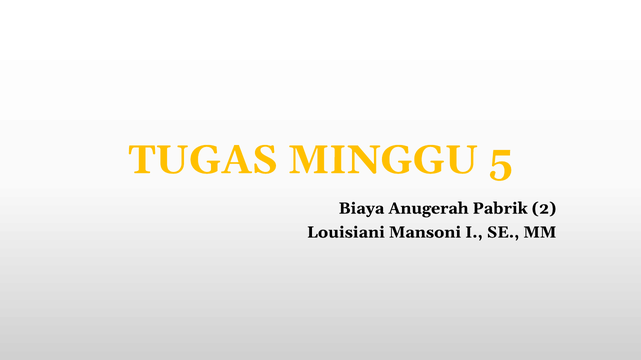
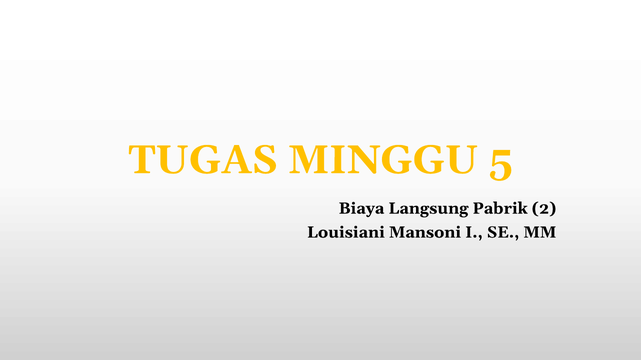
Anugerah: Anugerah -> Langsung
